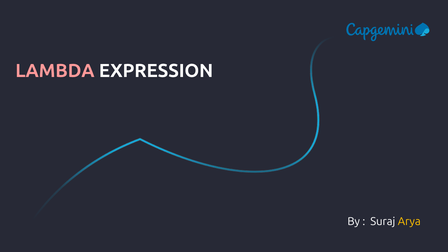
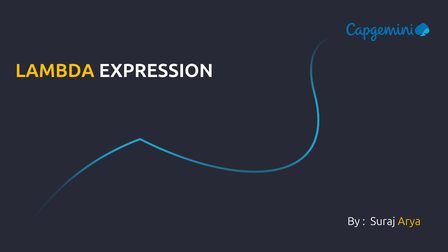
LAMBDA colour: pink -> yellow
